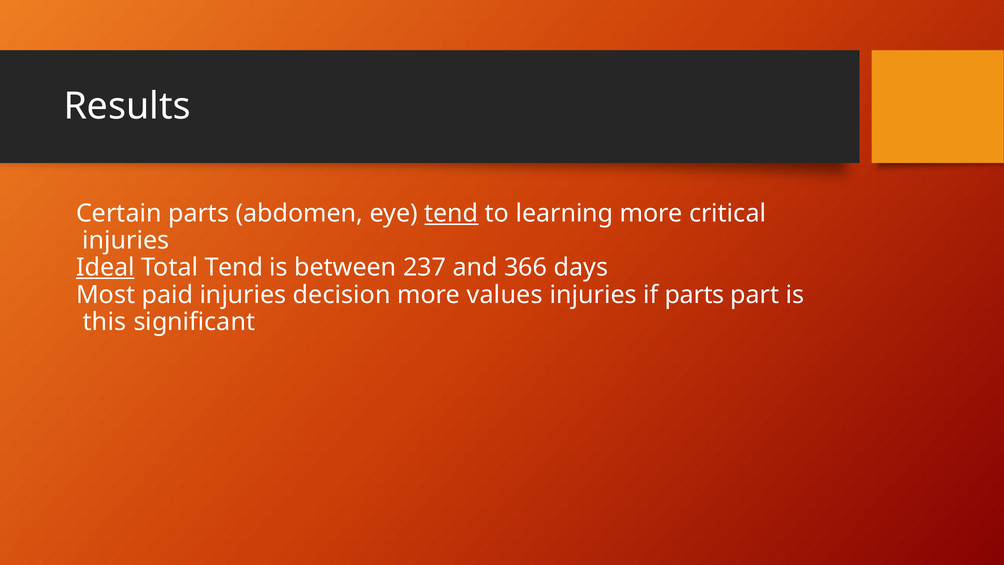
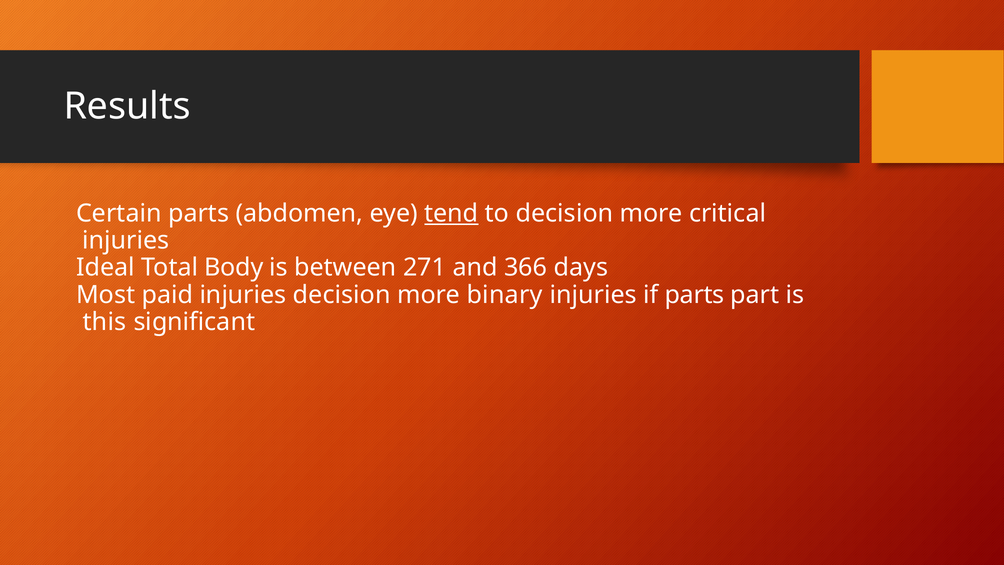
to learning: learning -> decision
Ideal underline: present -> none
Total Tend: Tend -> Body
237: 237 -> 271
values: values -> binary
